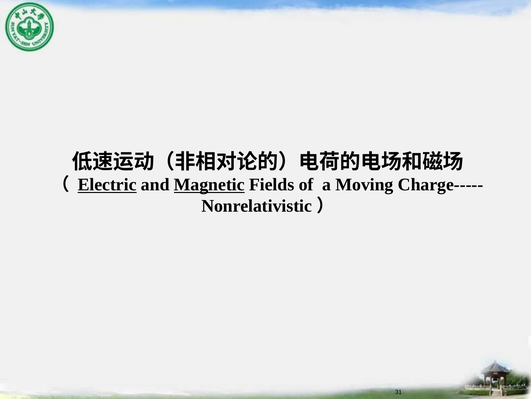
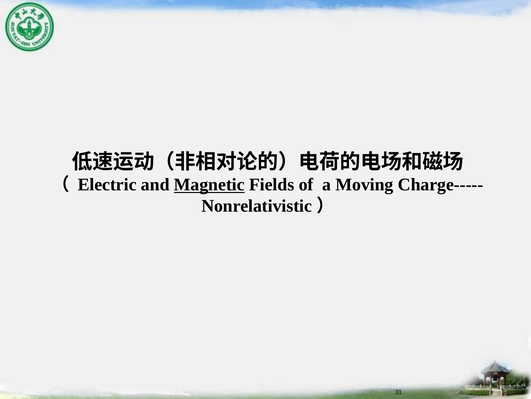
Electric underline: present -> none
